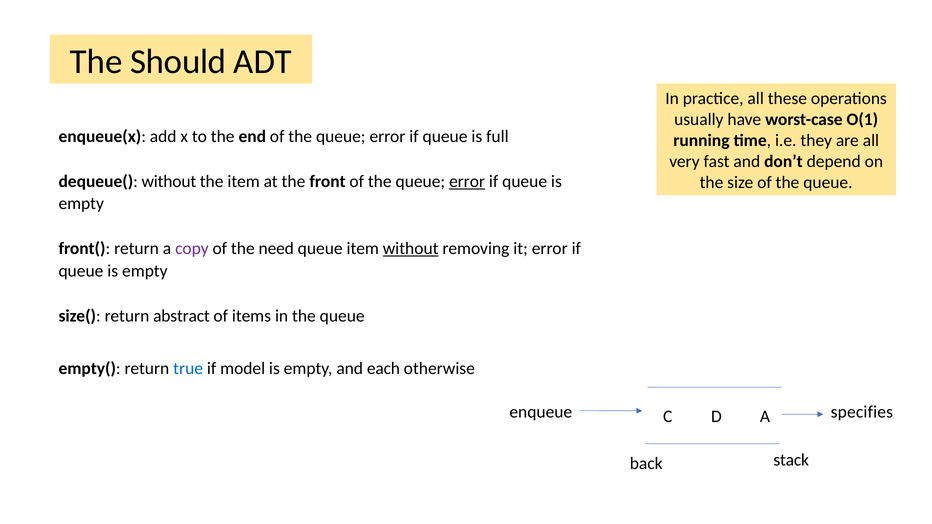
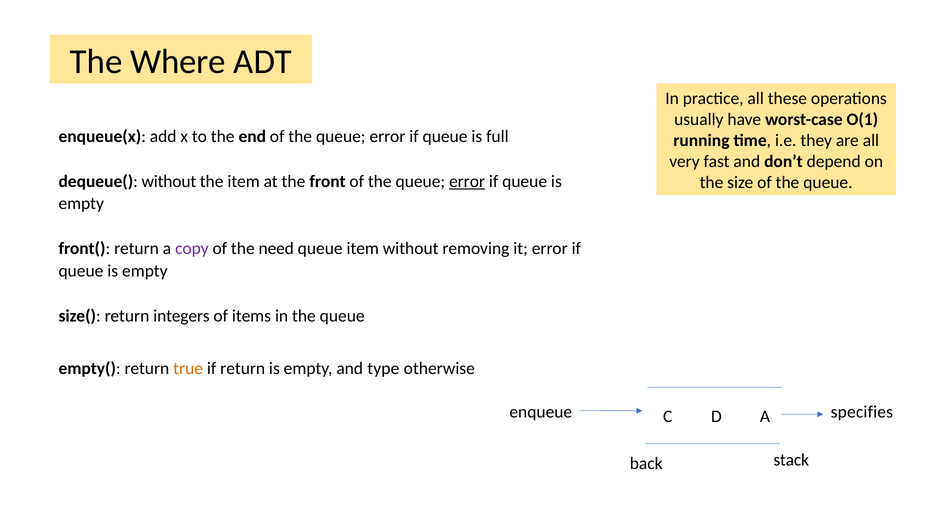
Should: Should -> Where
without at (411, 249) underline: present -> none
abstract: abstract -> integers
true colour: blue -> orange
if model: model -> return
each: each -> type
